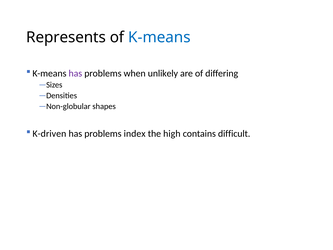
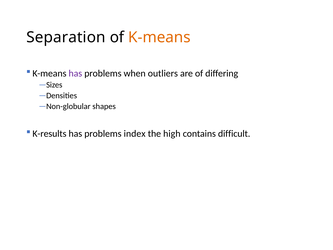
Represents: Represents -> Separation
K-means at (159, 37) colour: blue -> orange
unlikely: unlikely -> outliers
K-driven: K-driven -> K-results
